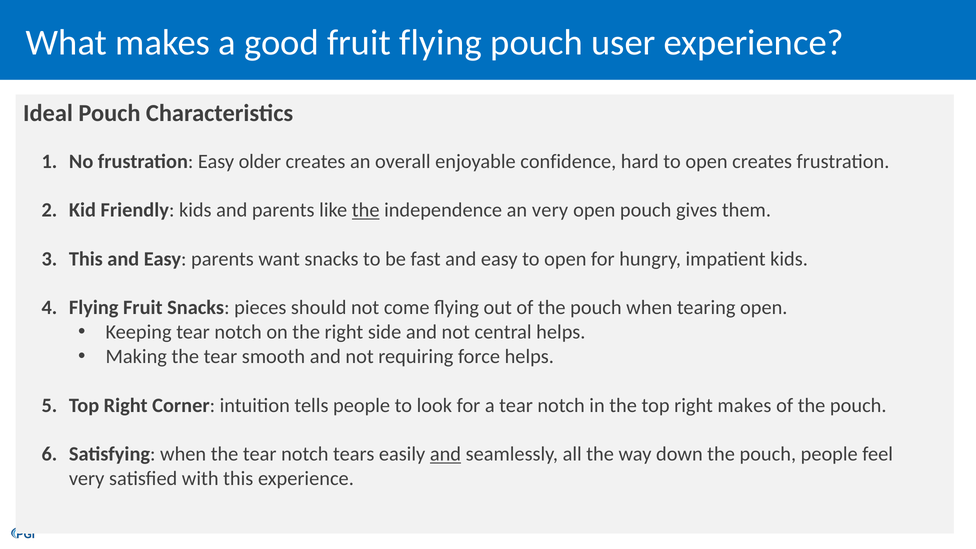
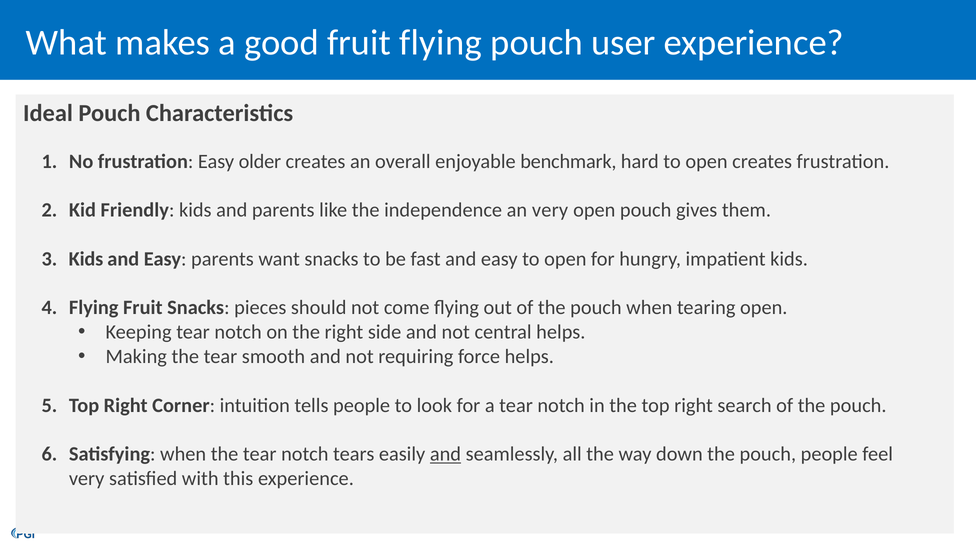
confidence: confidence -> benchmark
the at (366, 210) underline: present -> none
This at (86, 259): This -> Kids
right makes: makes -> search
